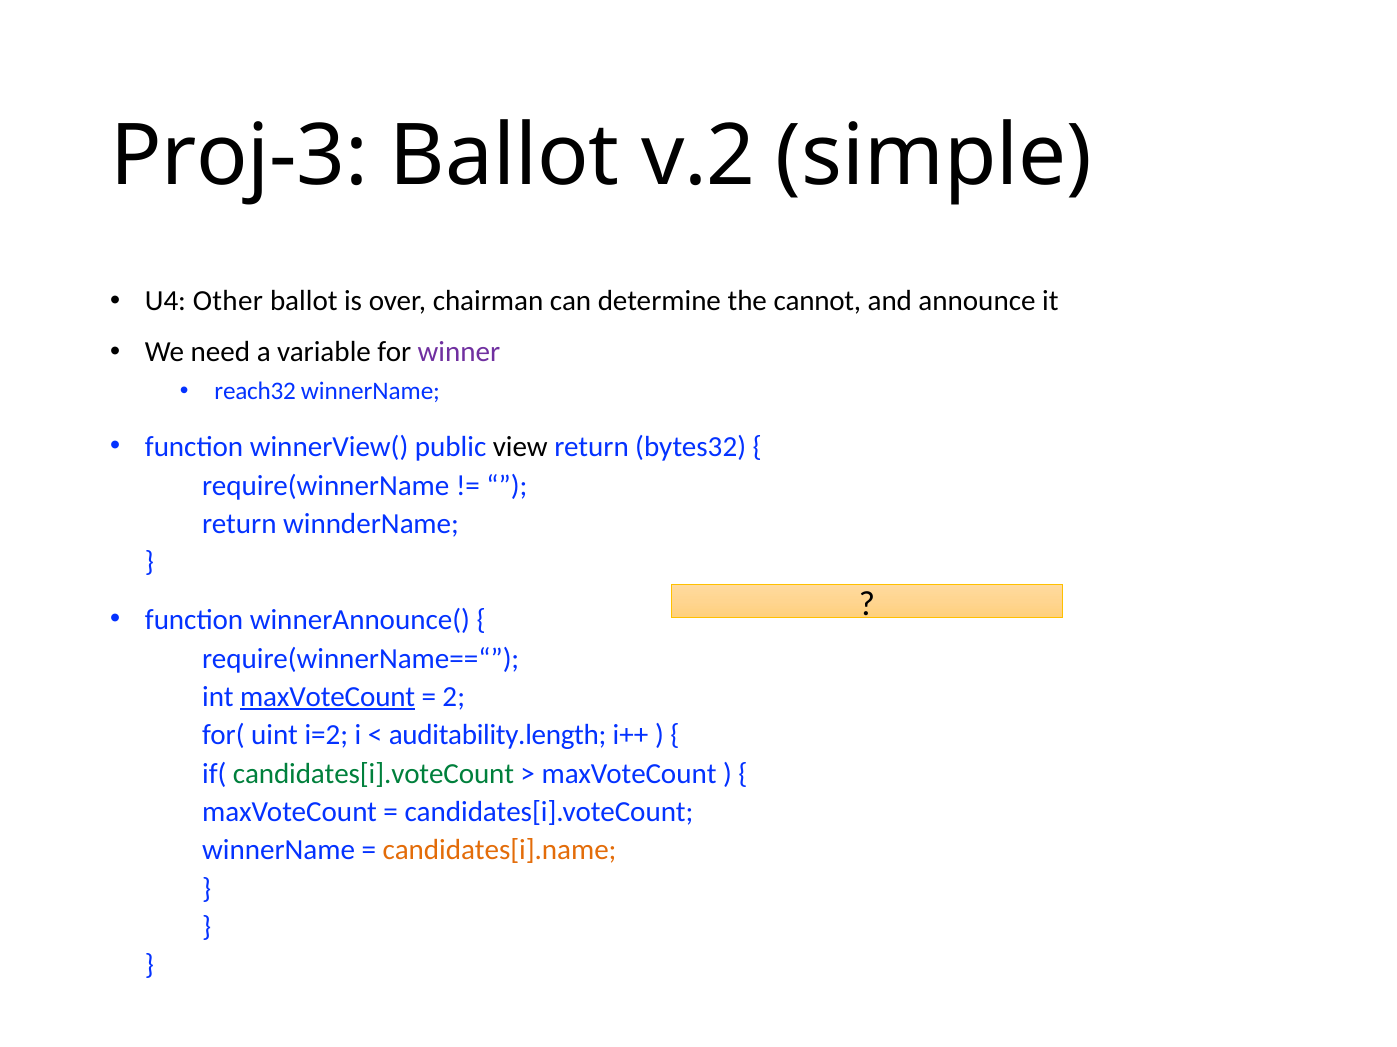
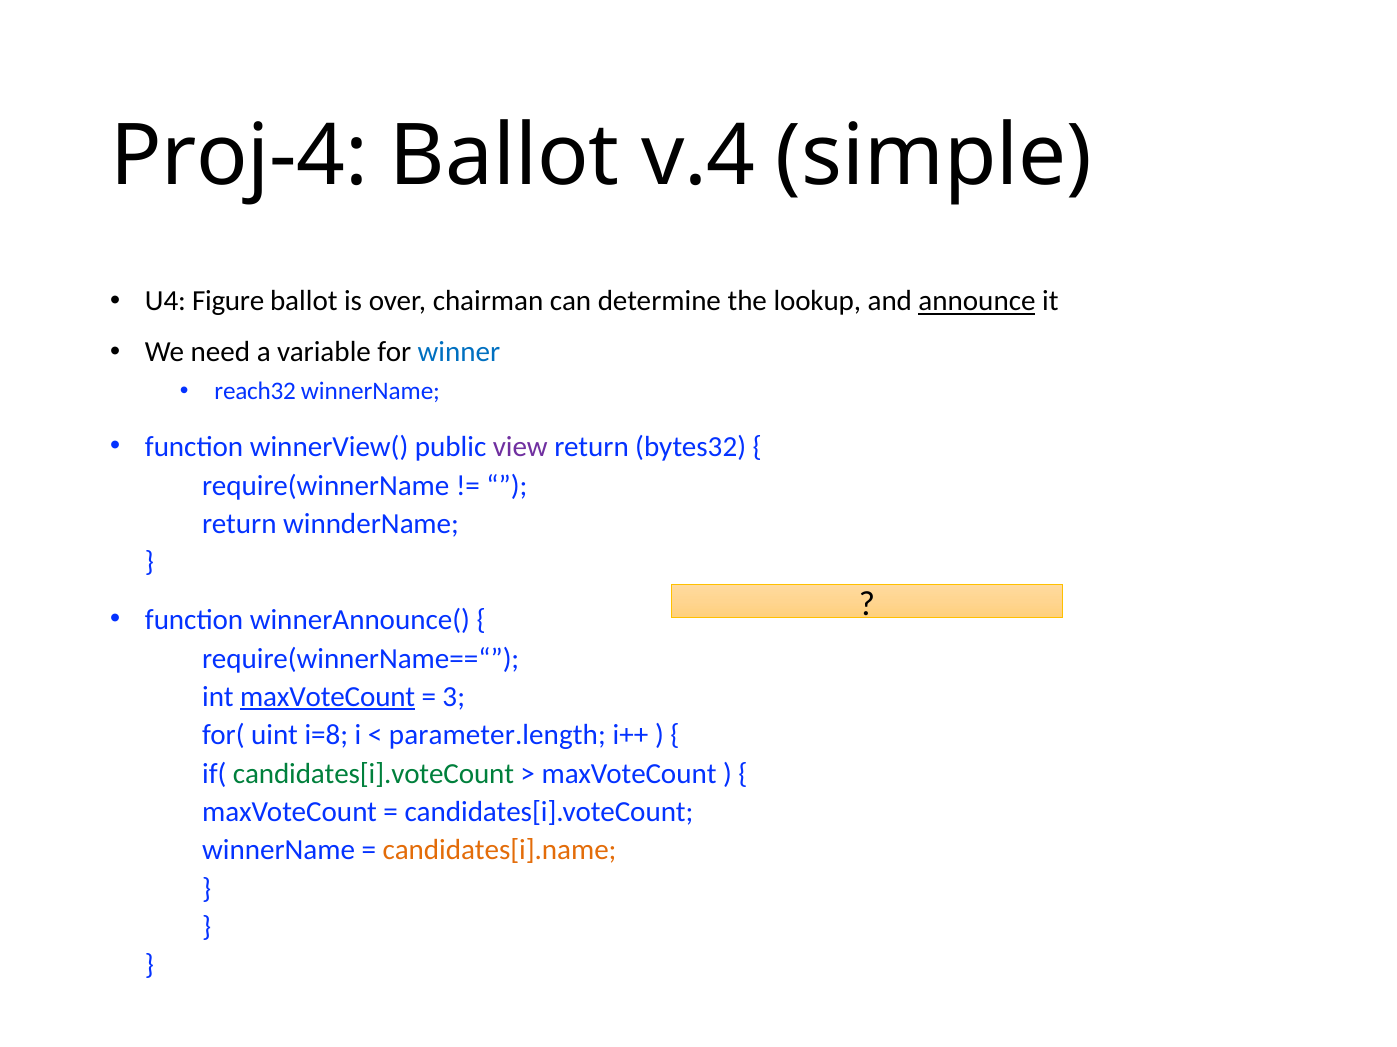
Proj-3: Proj-3 -> Proj-4
v.2: v.2 -> v.4
Other: Other -> Figure
cannot: cannot -> lookup
announce underline: none -> present
winner colour: purple -> blue
view colour: black -> purple
2: 2 -> 3
i=2: i=2 -> i=8
auditability.length: auditability.length -> parameter.length
